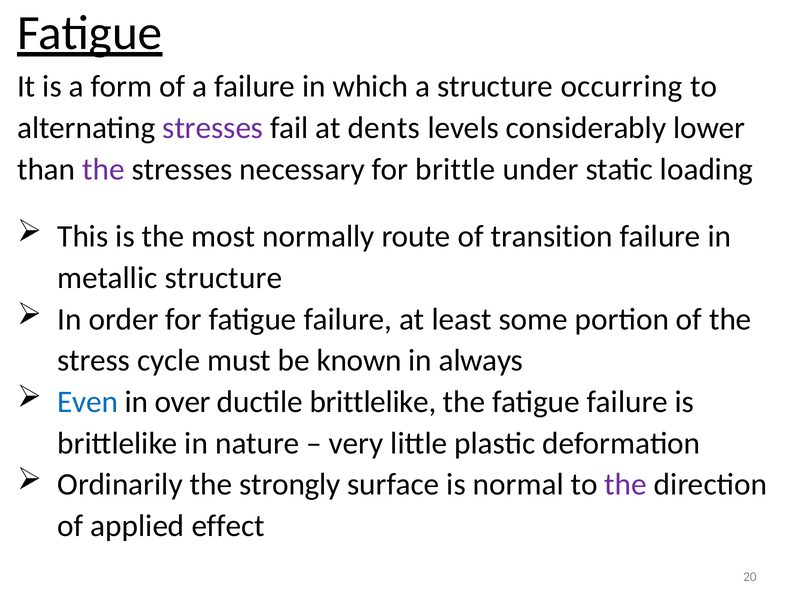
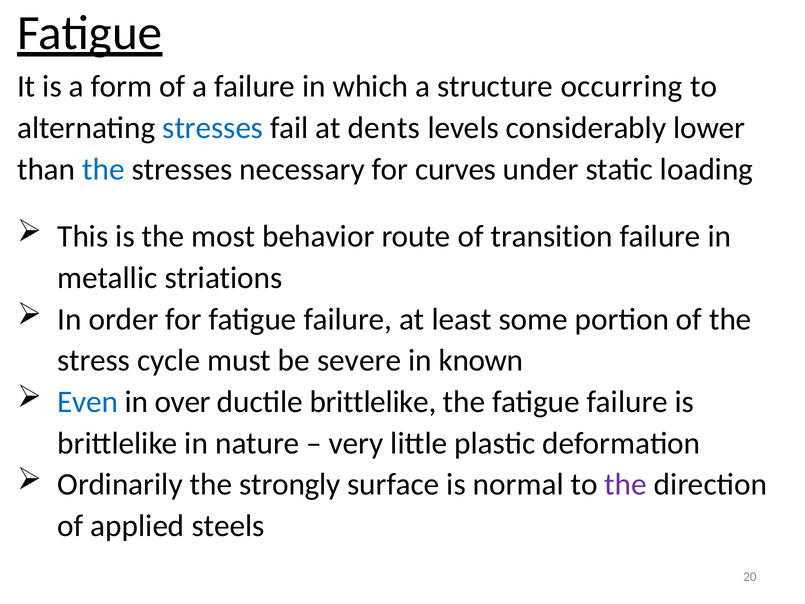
stresses at (213, 128) colour: purple -> blue
the at (104, 169) colour: purple -> blue
brittle: brittle -> curves
normally: normally -> behavior
metallic structure: structure -> striations
known: known -> severe
always: always -> known
effect: effect -> steels
